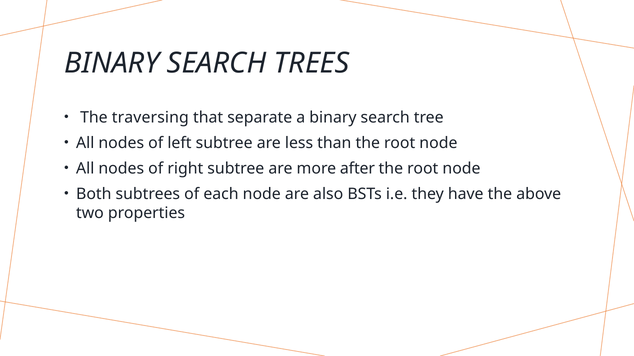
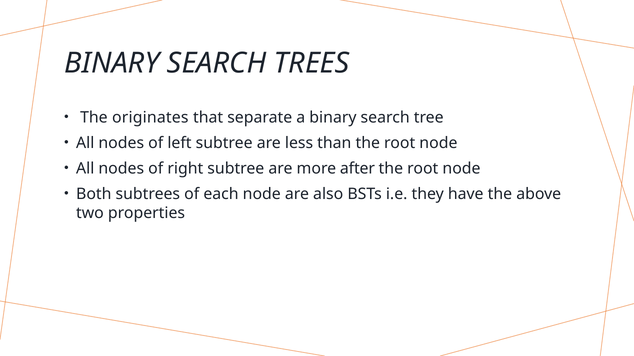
traversing: traversing -> originates
